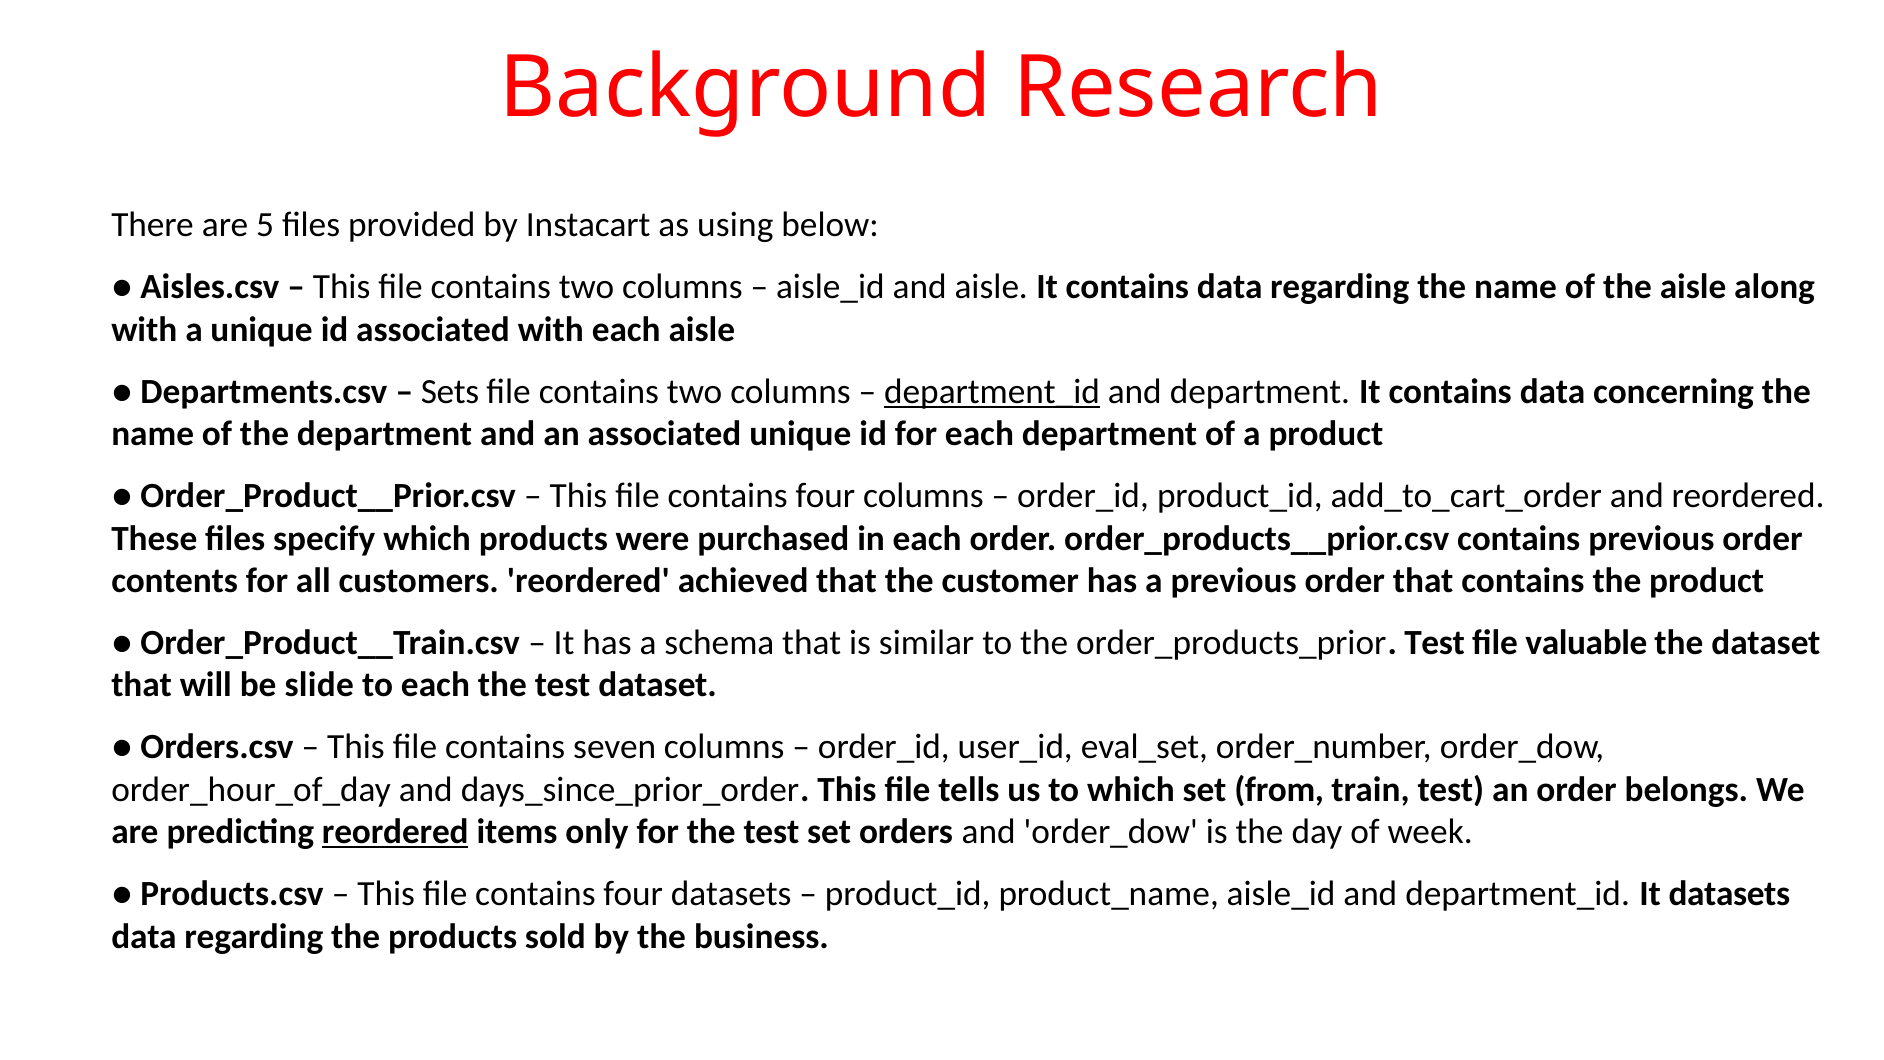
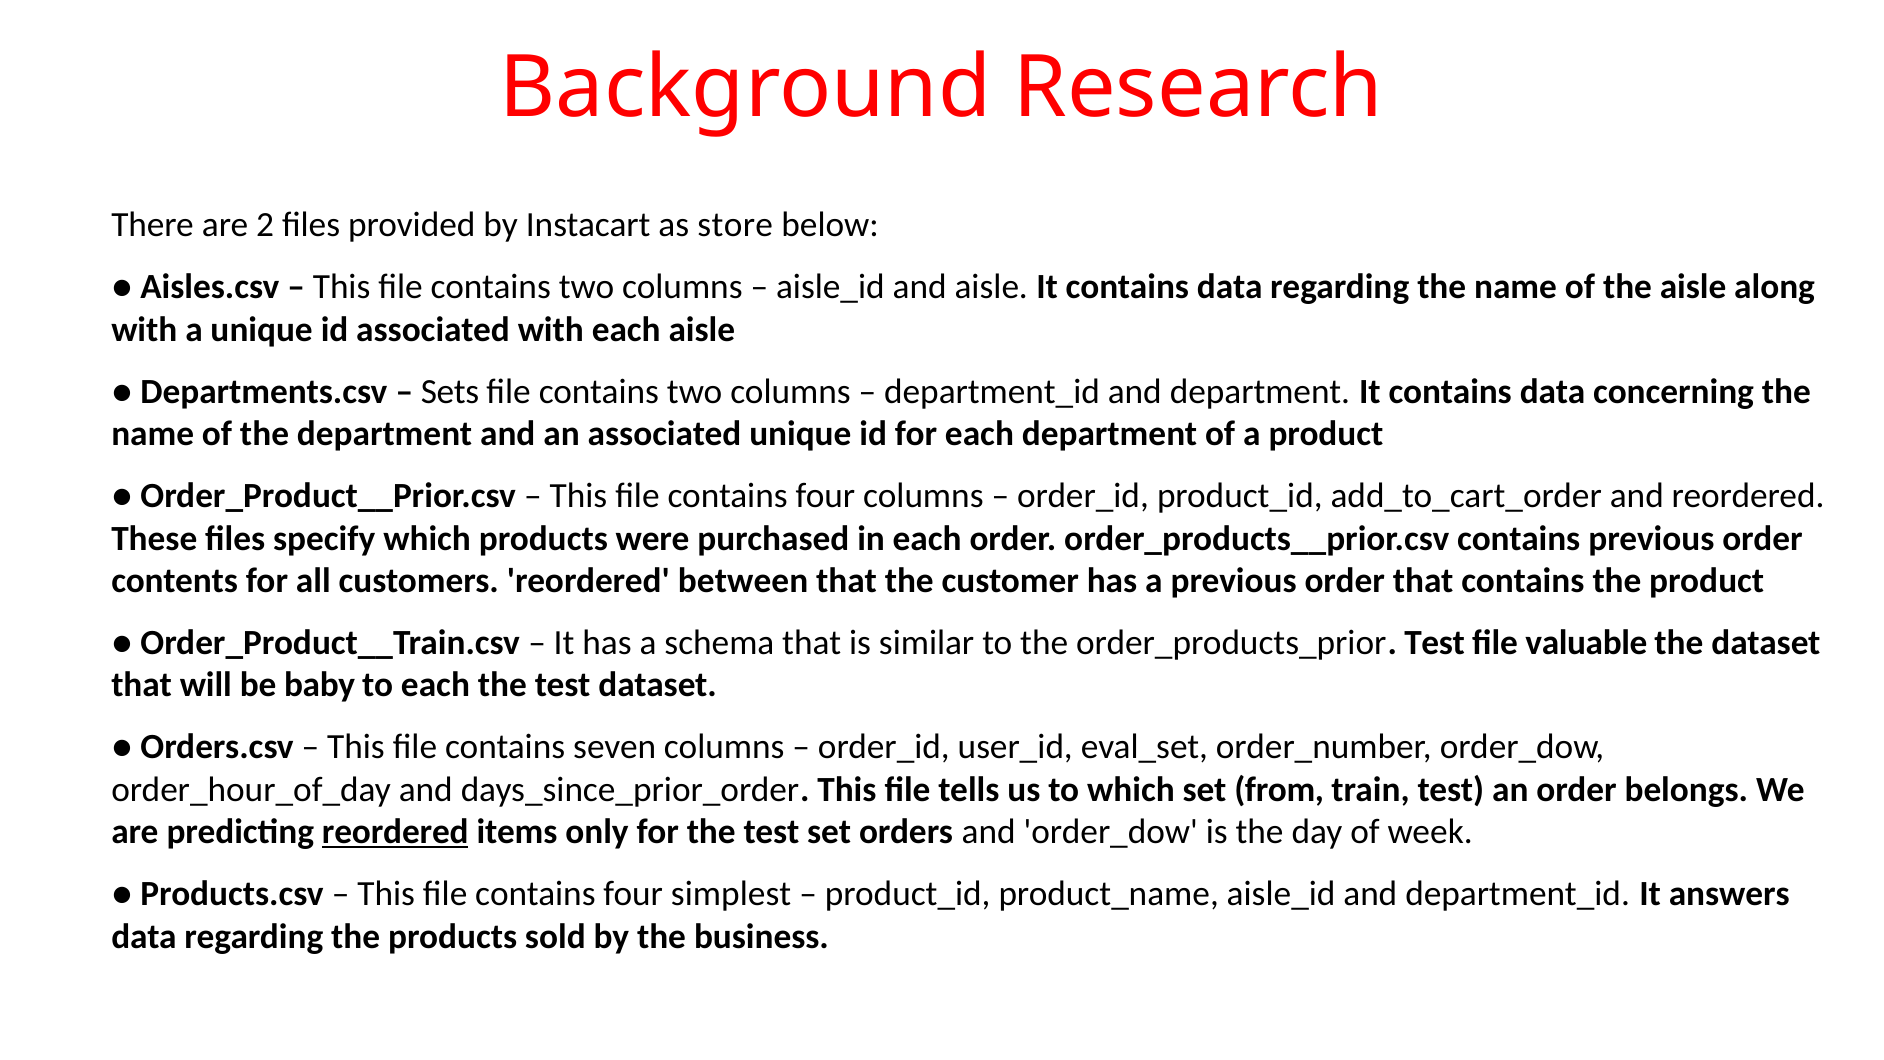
5: 5 -> 2
using: using -> store
department_id at (992, 391) underline: present -> none
achieved: achieved -> between
slide: slide -> baby
four datasets: datasets -> simplest
It datasets: datasets -> answers
